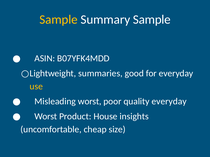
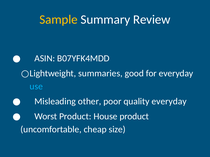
Summary Sample: Sample -> Review
use colour: yellow -> light blue
worst: worst -> other
House insights: insights -> product
